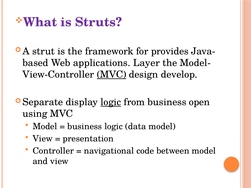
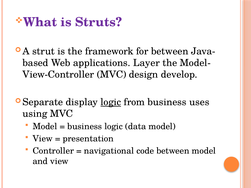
for provides: provides -> between
MVC at (112, 75) underline: present -> none
open: open -> uses
